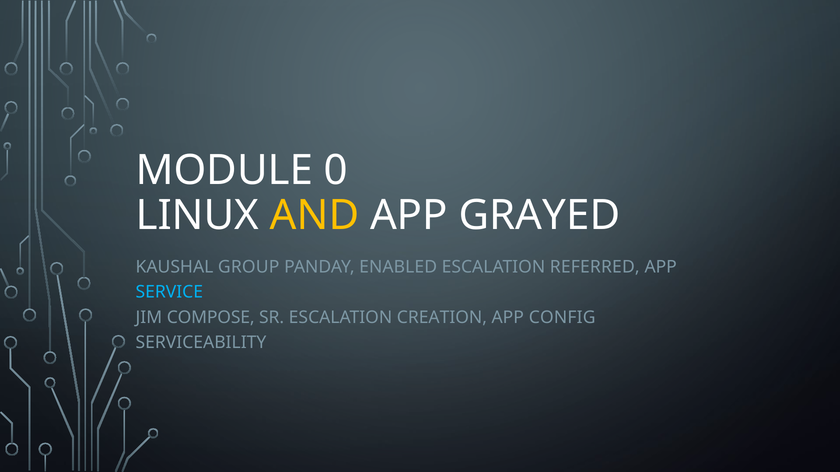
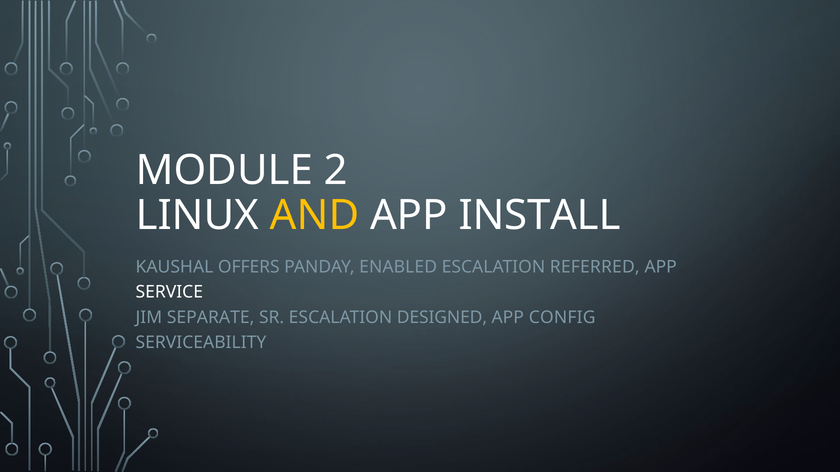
0: 0 -> 2
GRAYED: GRAYED -> INSTALL
GROUP: GROUP -> OFFERS
SERVICE colour: light blue -> white
COMPOSE: COMPOSE -> SEPARATE
CREATION: CREATION -> DESIGNED
